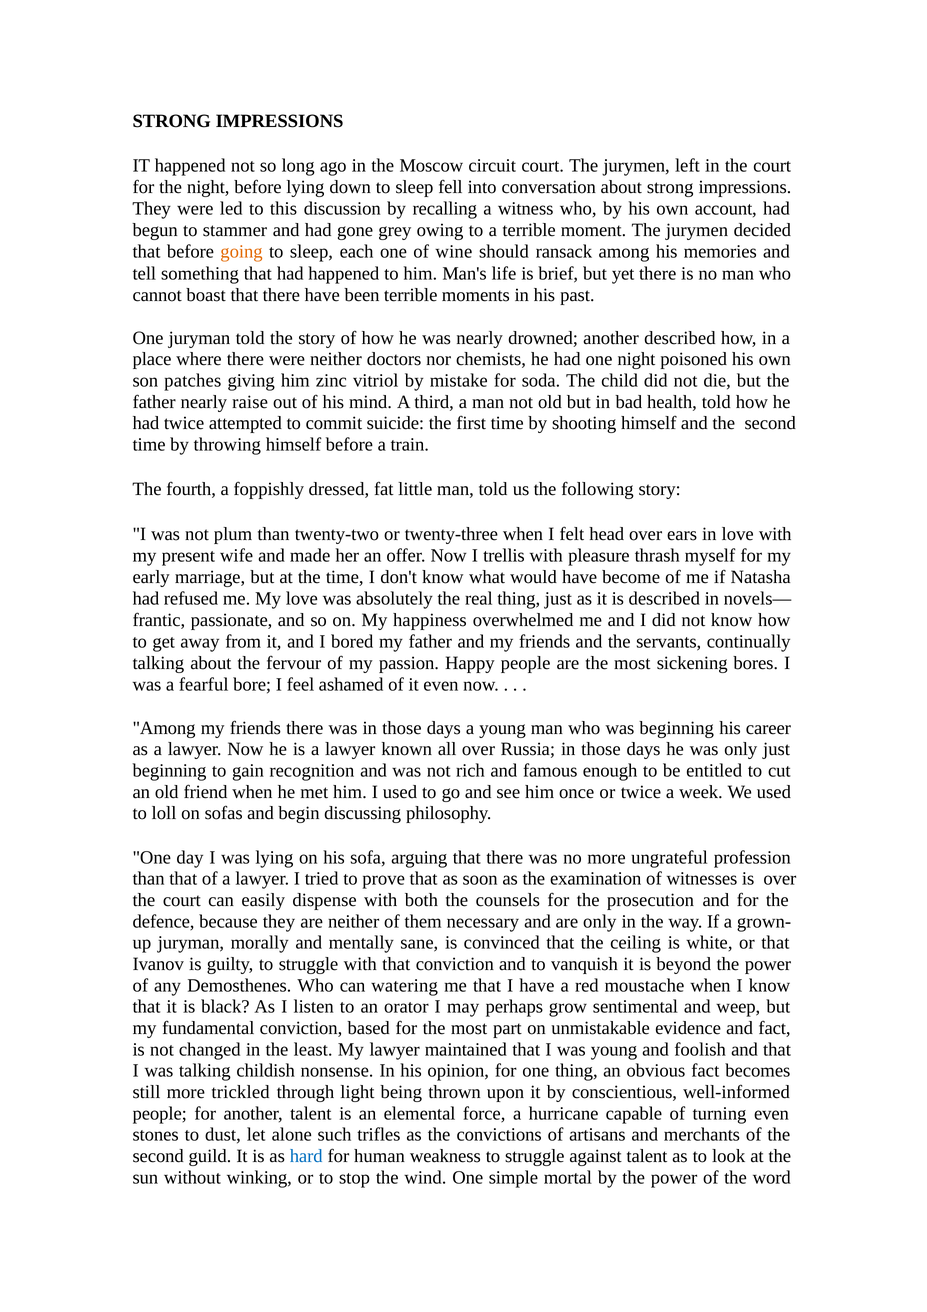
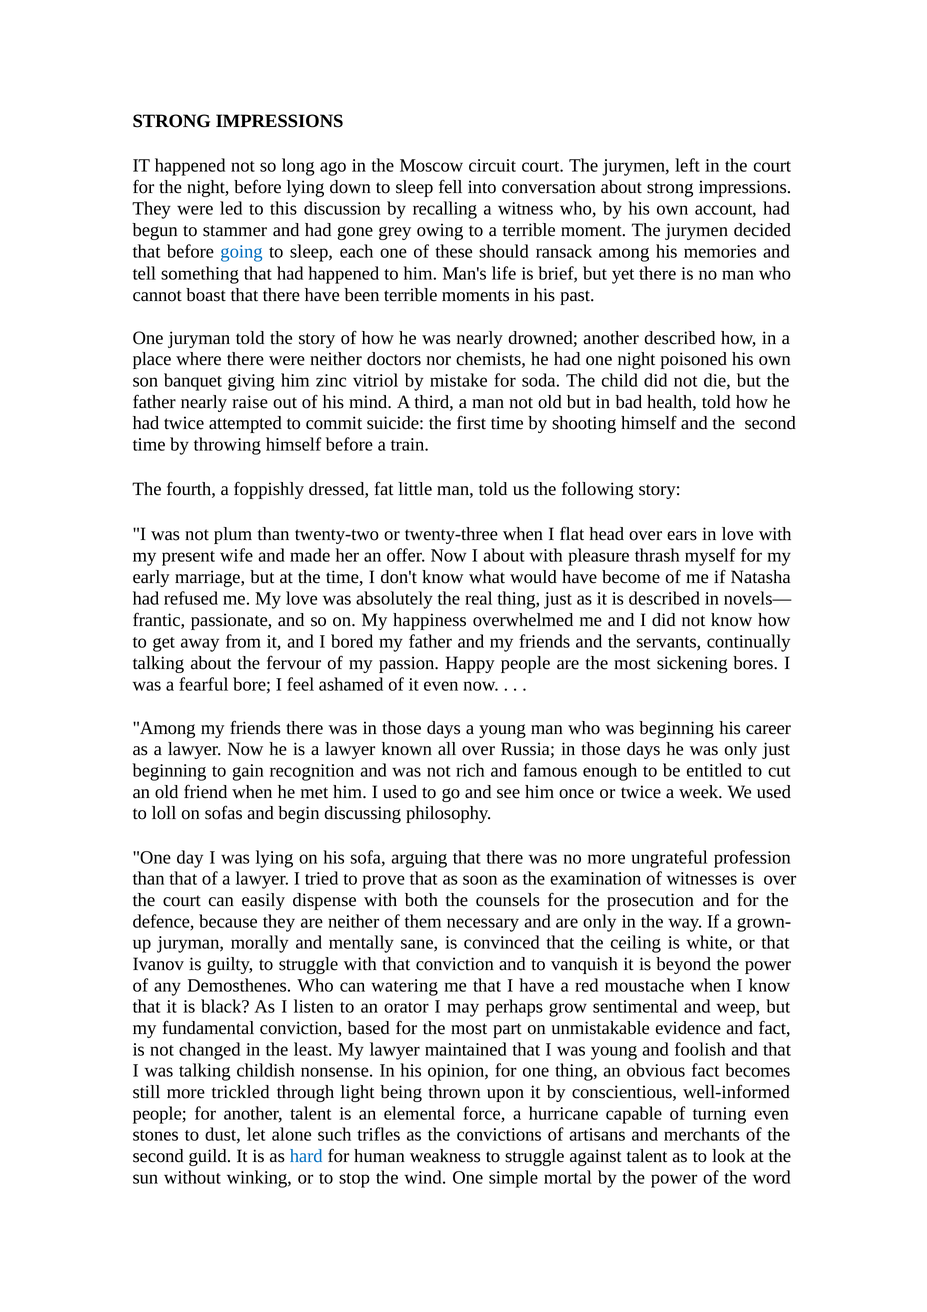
going colour: orange -> blue
wine: wine -> these
patches: patches -> banquet
felt: felt -> flat
I trellis: trellis -> about
